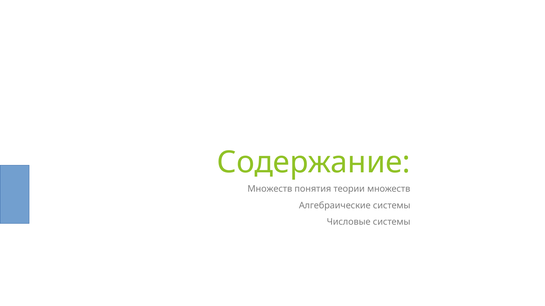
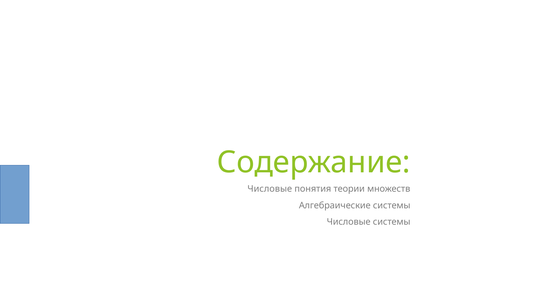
Множеств at (270, 189): Множеств -> Числовые
